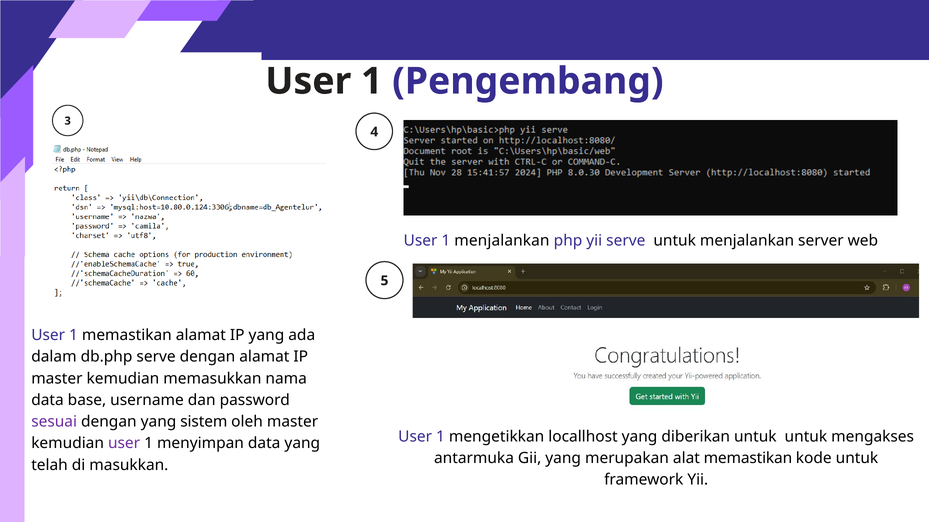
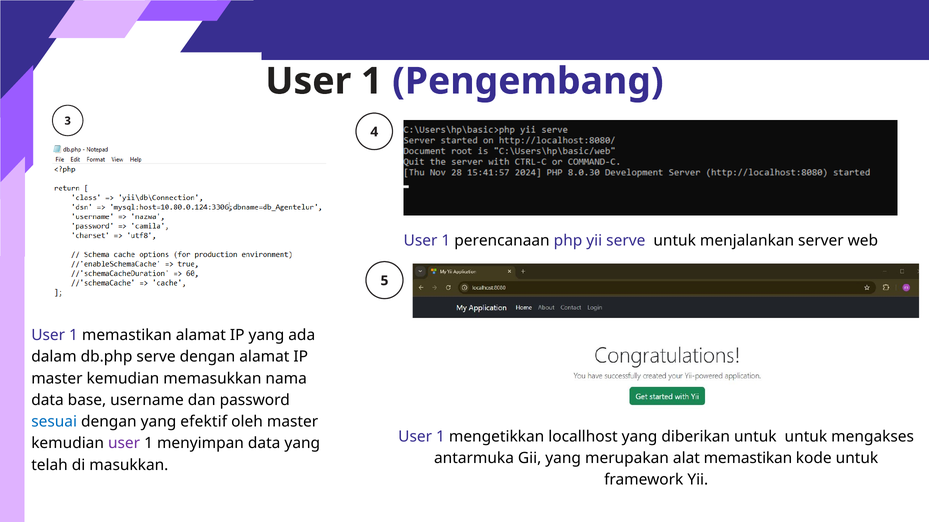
1 menjalankan: menjalankan -> perencanaan
sesuai colour: purple -> blue
sistem: sistem -> efektif
